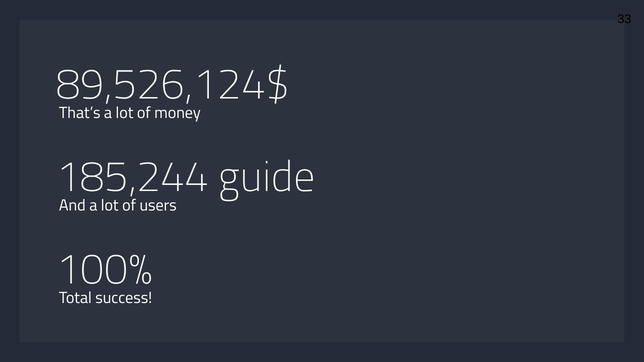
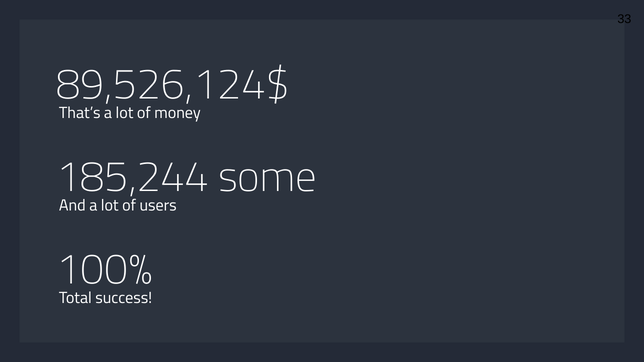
guide: guide -> some
